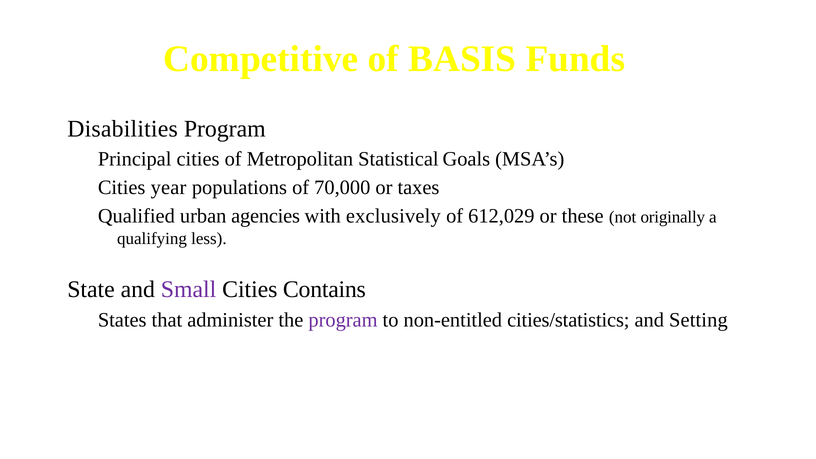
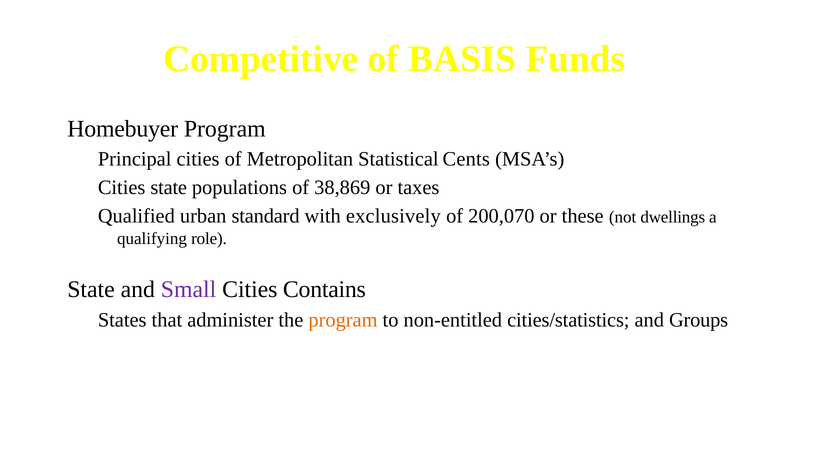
Disabilities: Disabilities -> Homebuyer
Goals: Goals -> Cents
Cities year: year -> state
70,000: 70,000 -> 38,869
agencies: agencies -> standard
612,029: 612,029 -> 200,070
originally: originally -> dwellings
less: less -> role
program at (343, 320) colour: purple -> orange
Setting: Setting -> Groups
